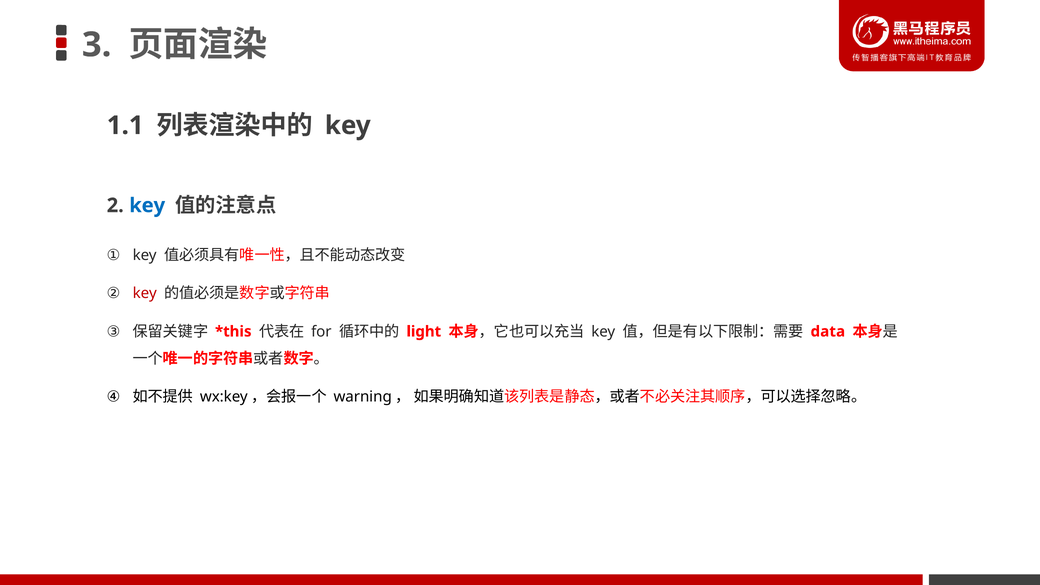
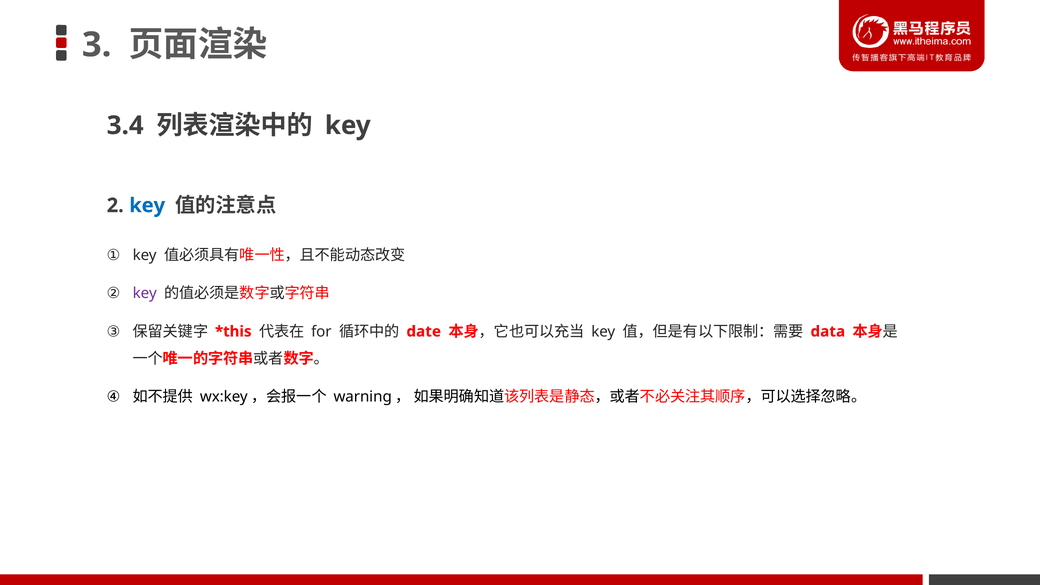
1.1: 1.1 -> 3.4
key at (145, 293) colour: red -> purple
light: light -> date
